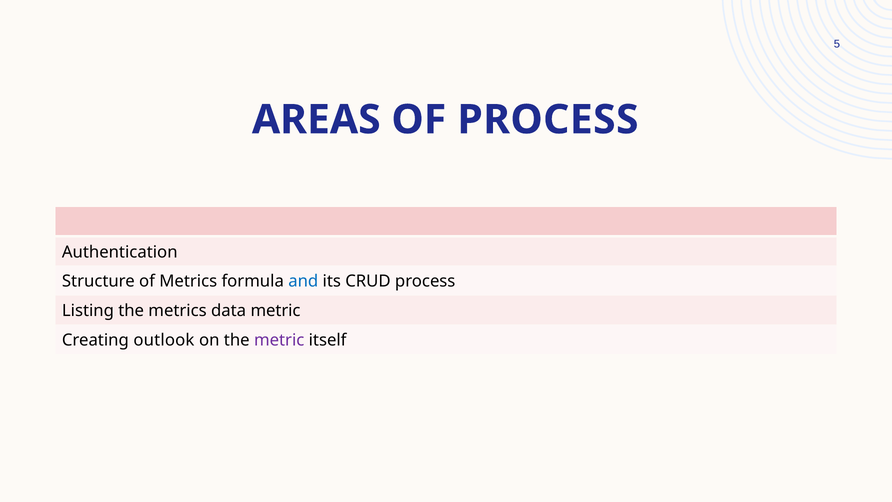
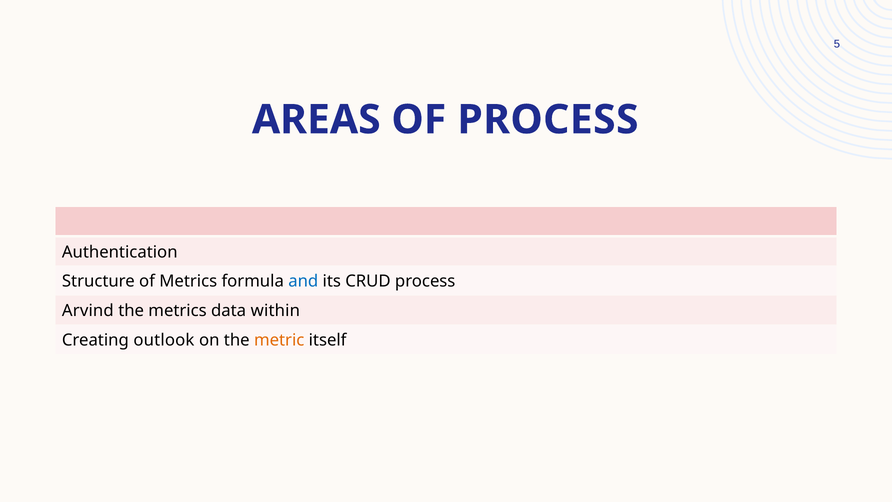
Listing: Listing -> Arvind
data metric: metric -> within
metric at (279, 340) colour: purple -> orange
